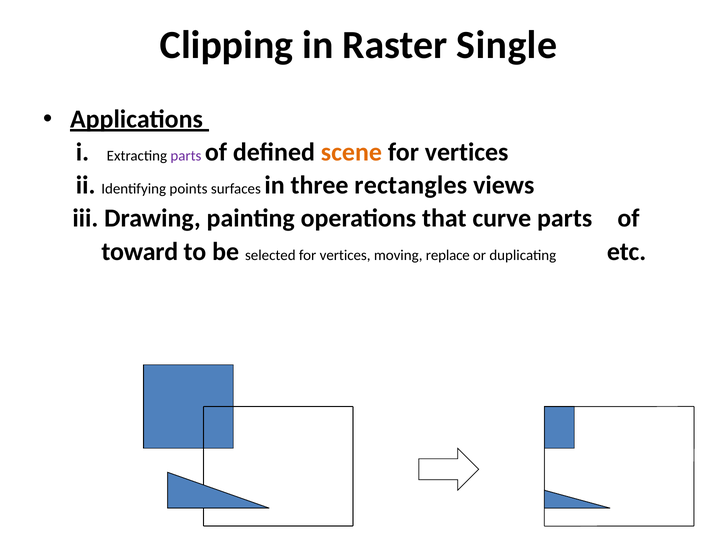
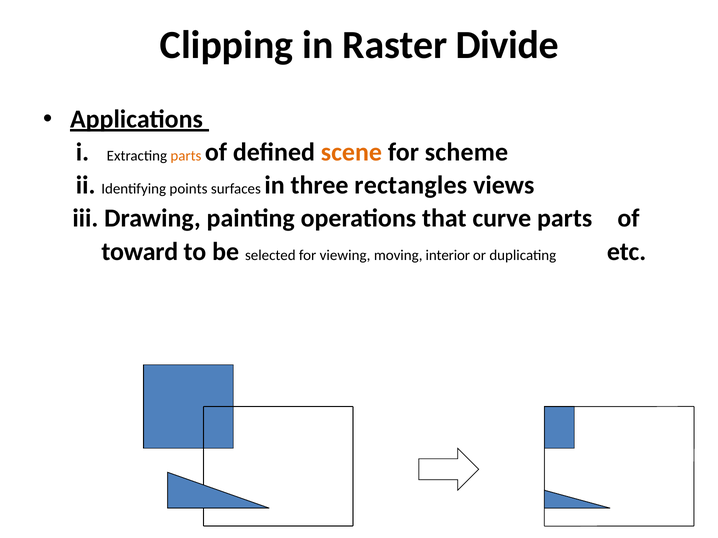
Single: Single -> Divide
parts at (186, 156) colour: purple -> orange
vertices at (467, 152): vertices -> scheme
selected for vertices: vertices -> viewing
replace: replace -> interior
